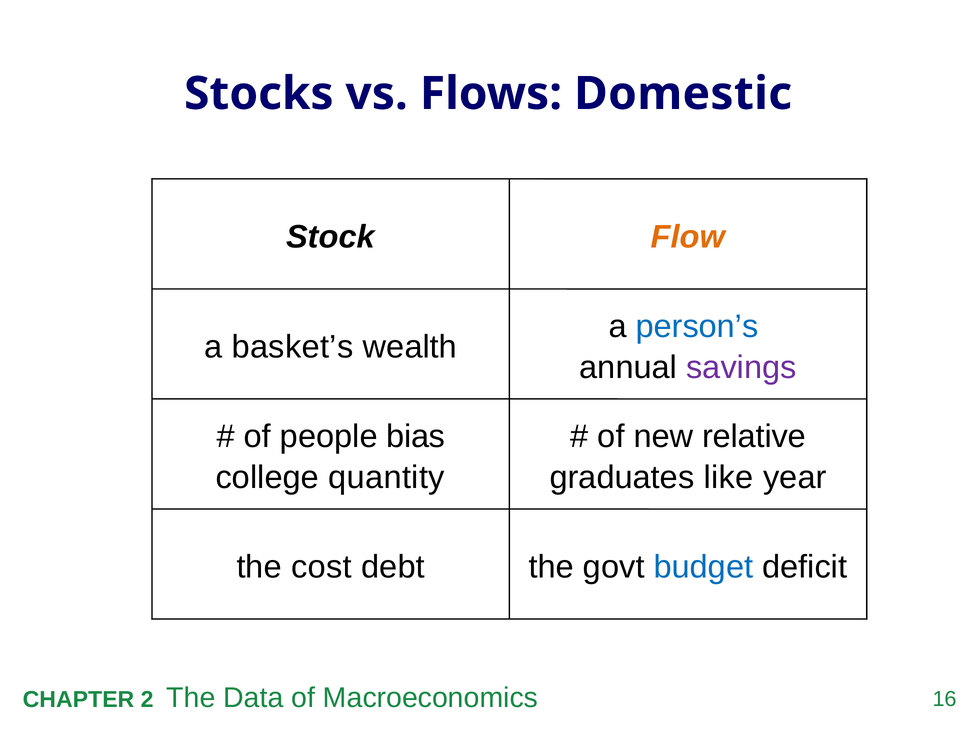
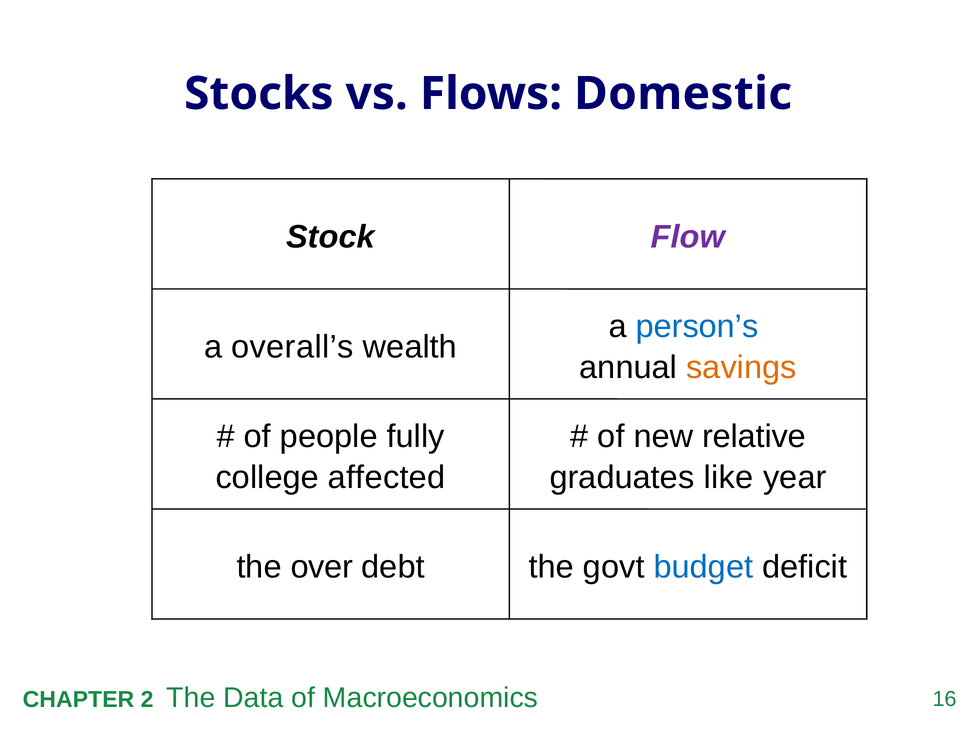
Flow colour: orange -> purple
basket’s: basket’s -> overall’s
savings colour: purple -> orange
bias: bias -> fully
quantity: quantity -> affected
cost: cost -> over
